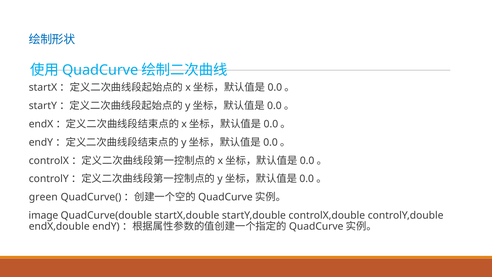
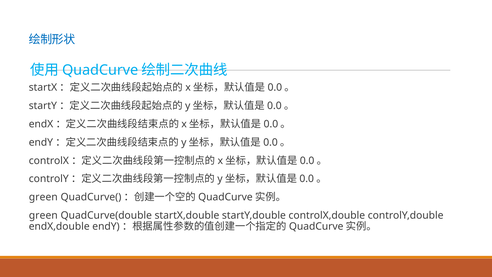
image at (43, 215): image -> green
